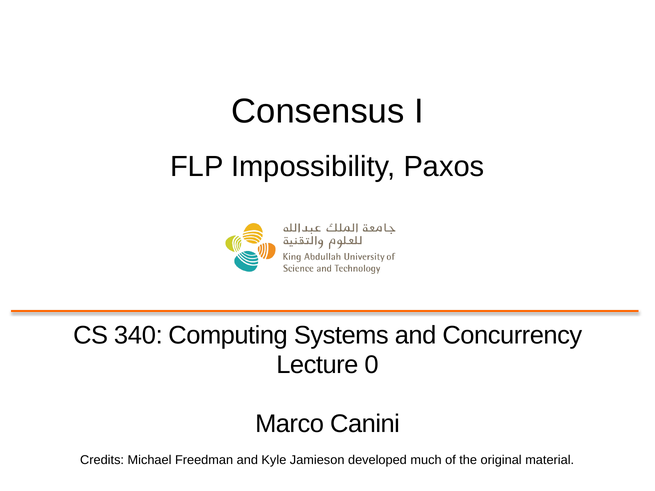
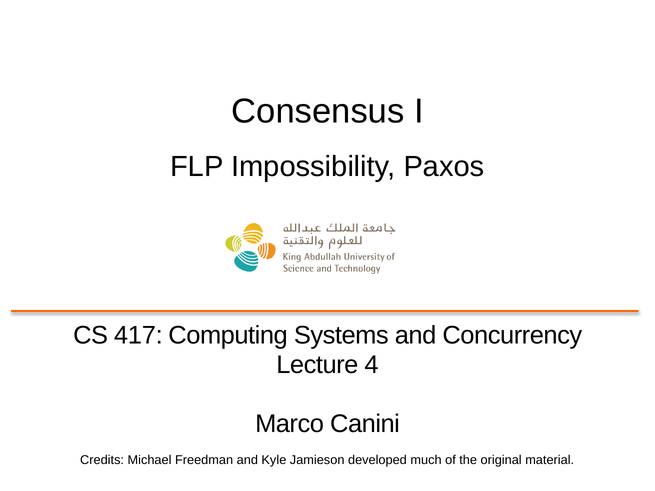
340: 340 -> 417
0: 0 -> 4
